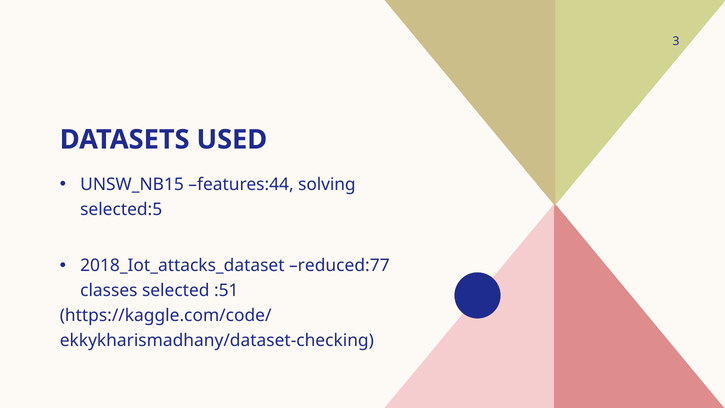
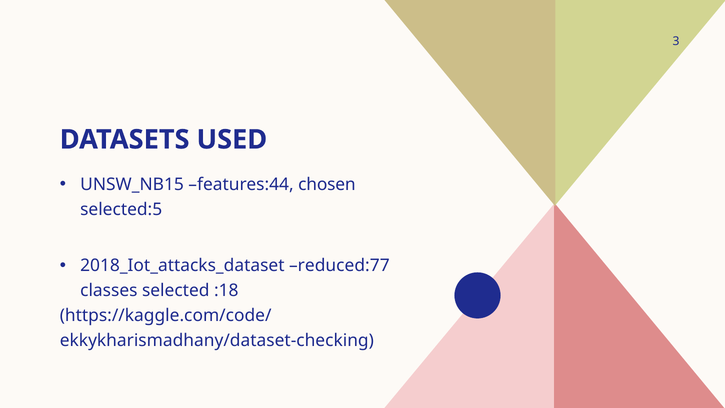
solving: solving -> chosen
:51: :51 -> :18
